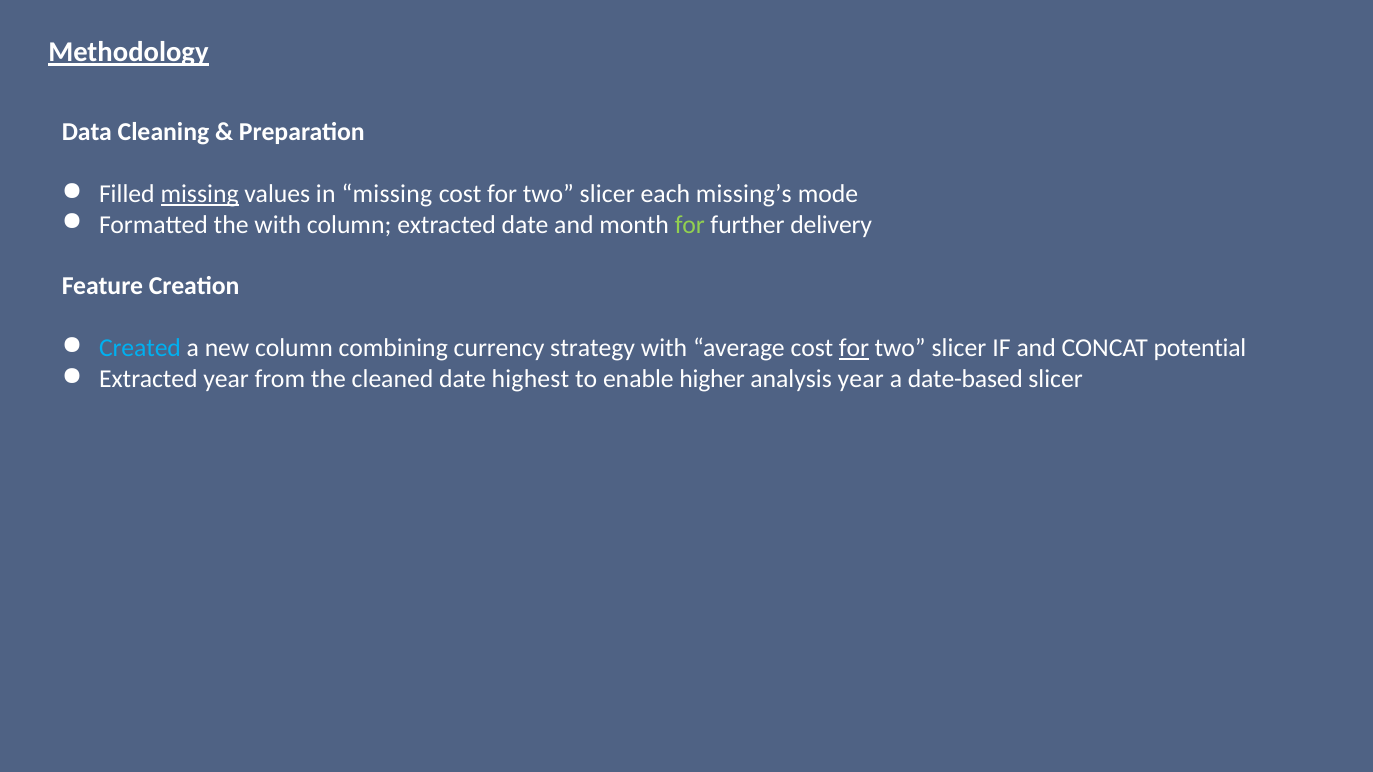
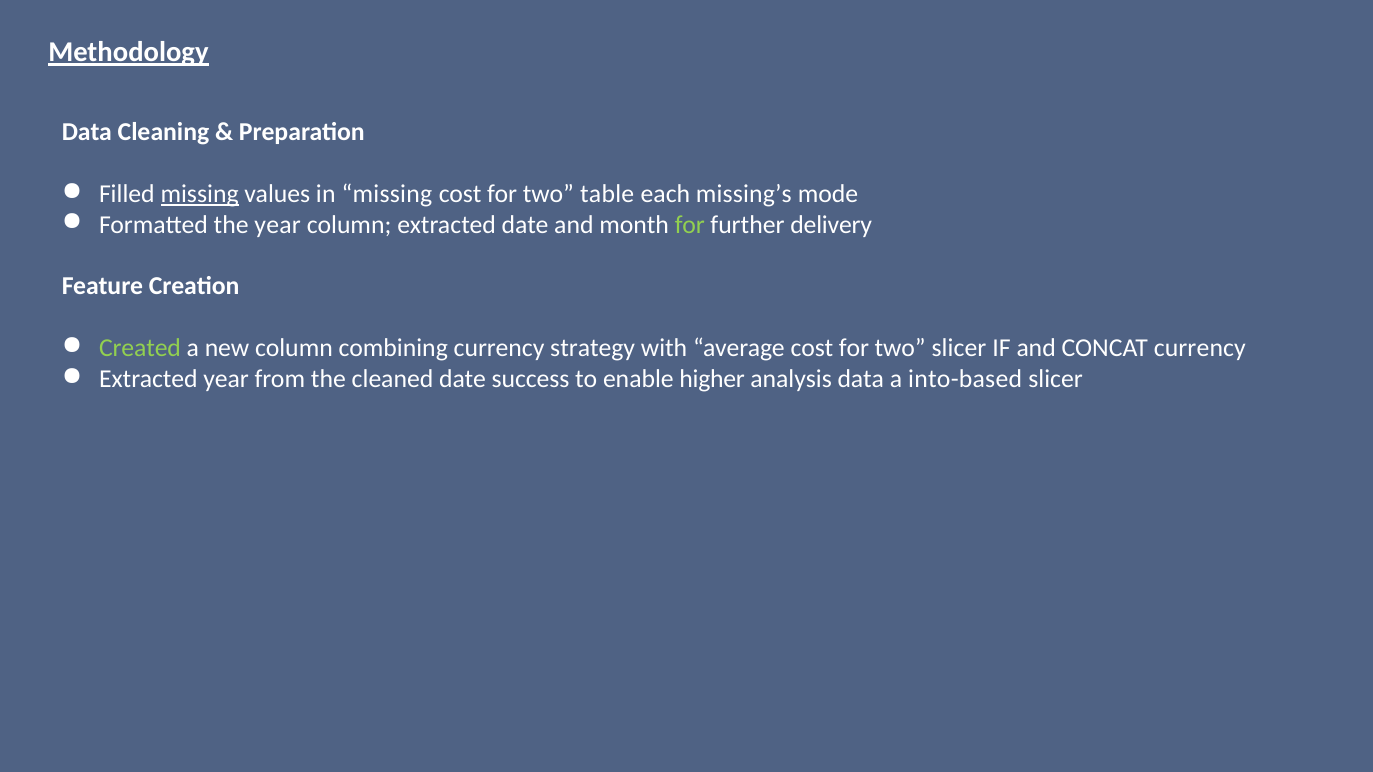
slicer at (607, 194): slicer -> table
the with: with -> year
Created colour: light blue -> light green
for at (854, 348) underline: present -> none
CONCAT potential: potential -> currency
highest: highest -> success
analysis year: year -> data
date-based: date-based -> into-based
